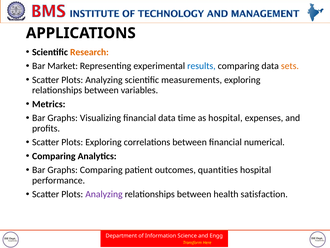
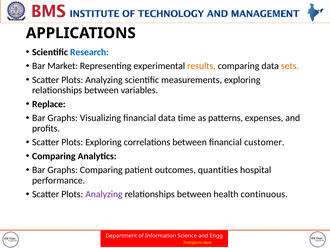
Research colour: orange -> blue
results colour: blue -> orange
Metrics: Metrics -> Replace
as hospital: hospital -> patterns
numerical: numerical -> customer
satisfaction: satisfaction -> continuous
